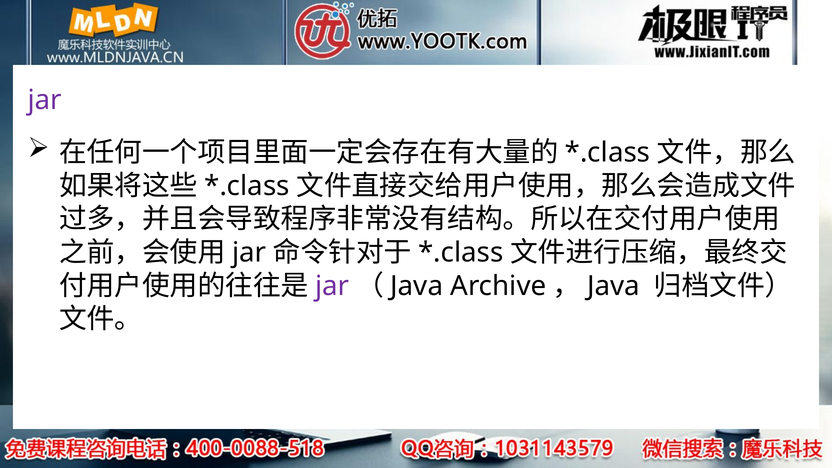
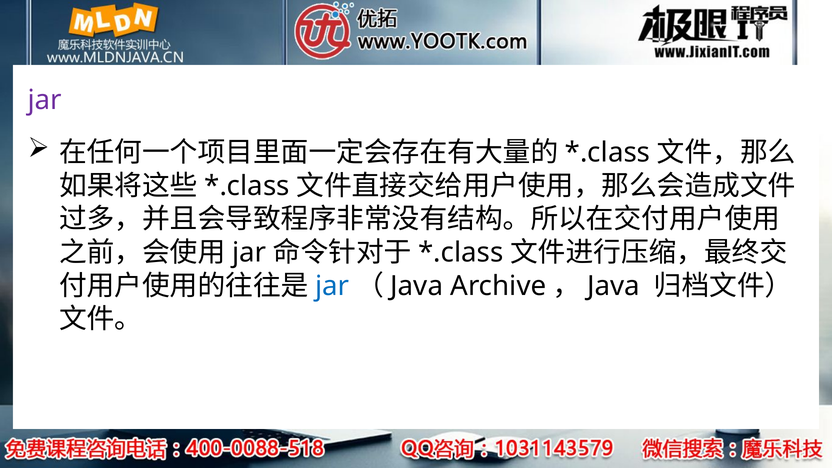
jar at (332, 286) colour: purple -> blue
